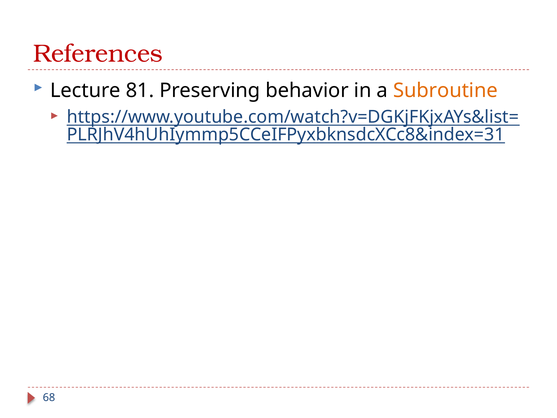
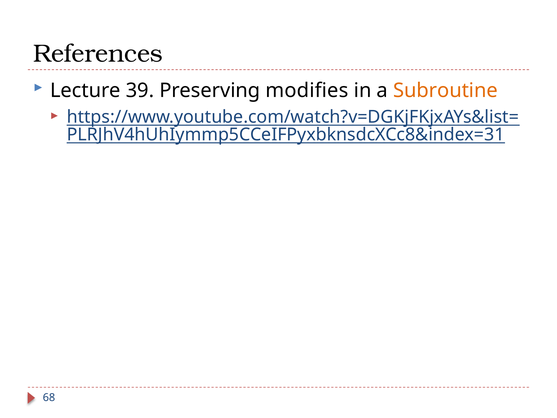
References colour: red -> black
81: 81 -> 39
behavior: behavior -> modifies
